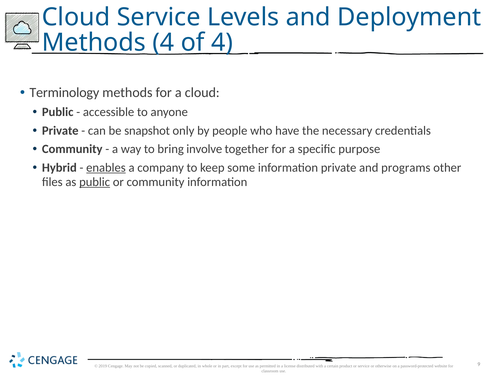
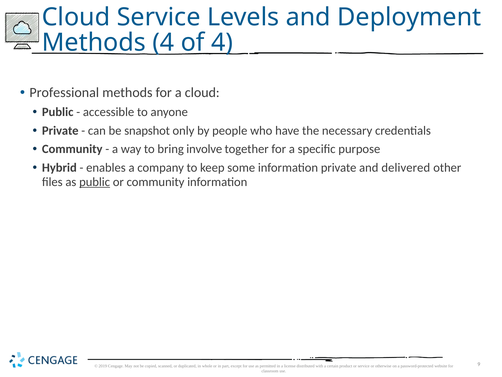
Terminology: Terminology -> Professional
enables underline: present -> none
programs: programs -> delivered
